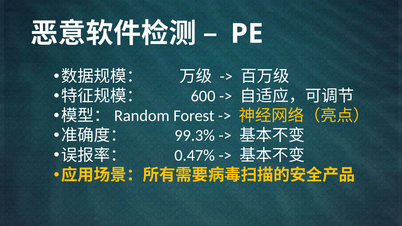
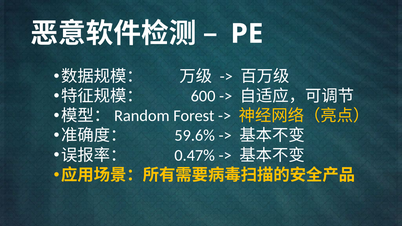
99.3%: 99.3% -> 59.6%
